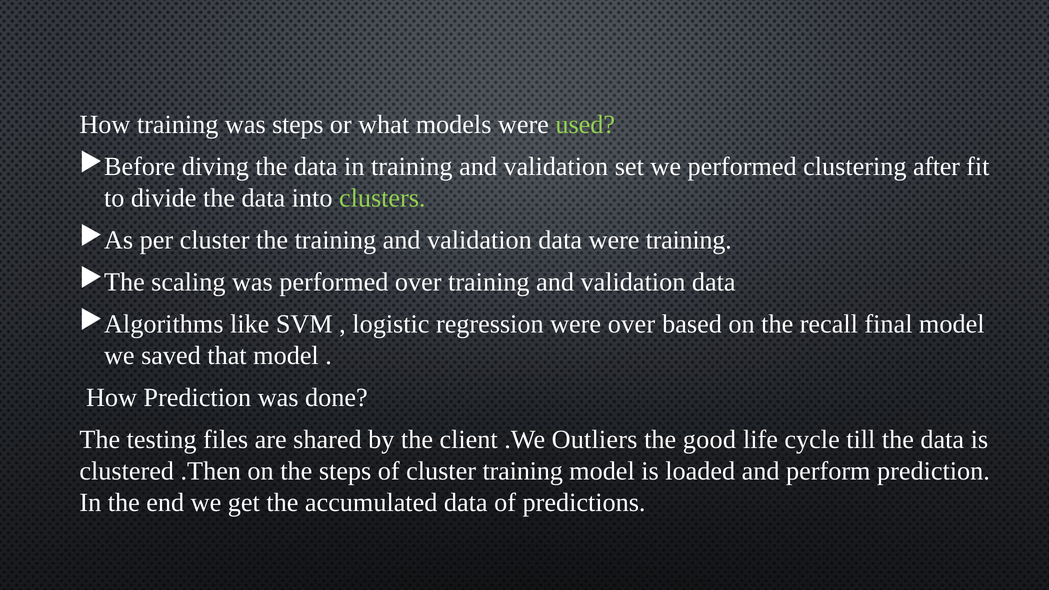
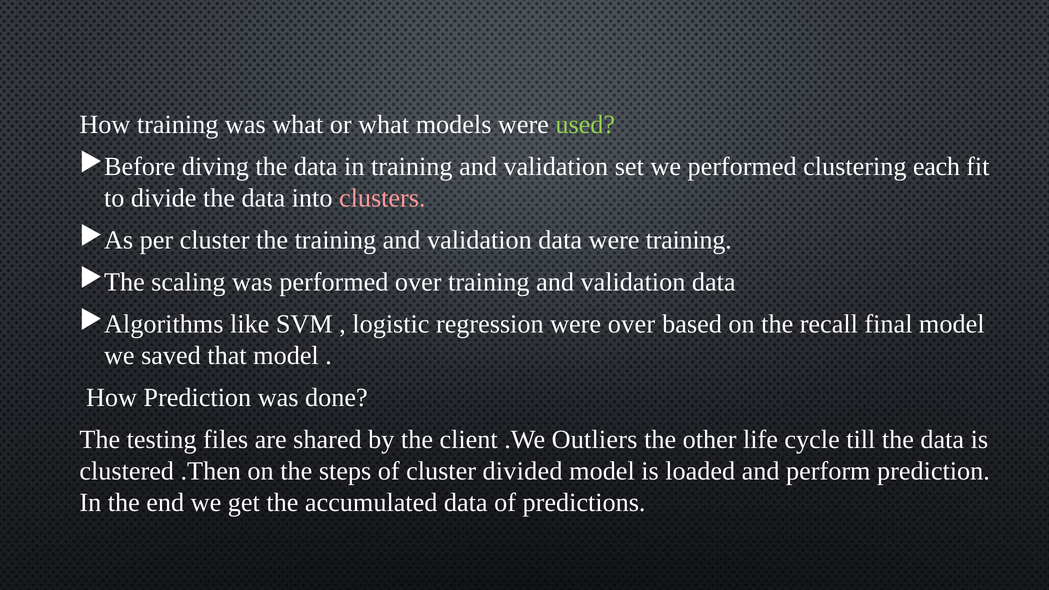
was steps: steps -> what
after: after -> each
clusters colour: light green -> pink
good: good -> other
cluster training: training -> divided
